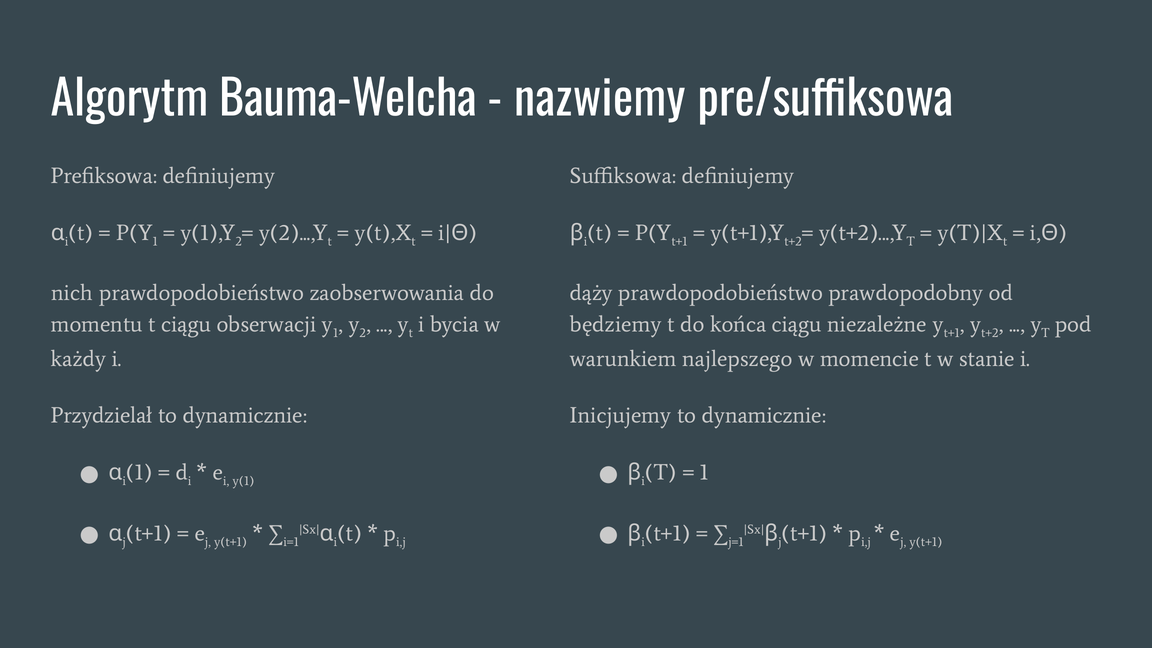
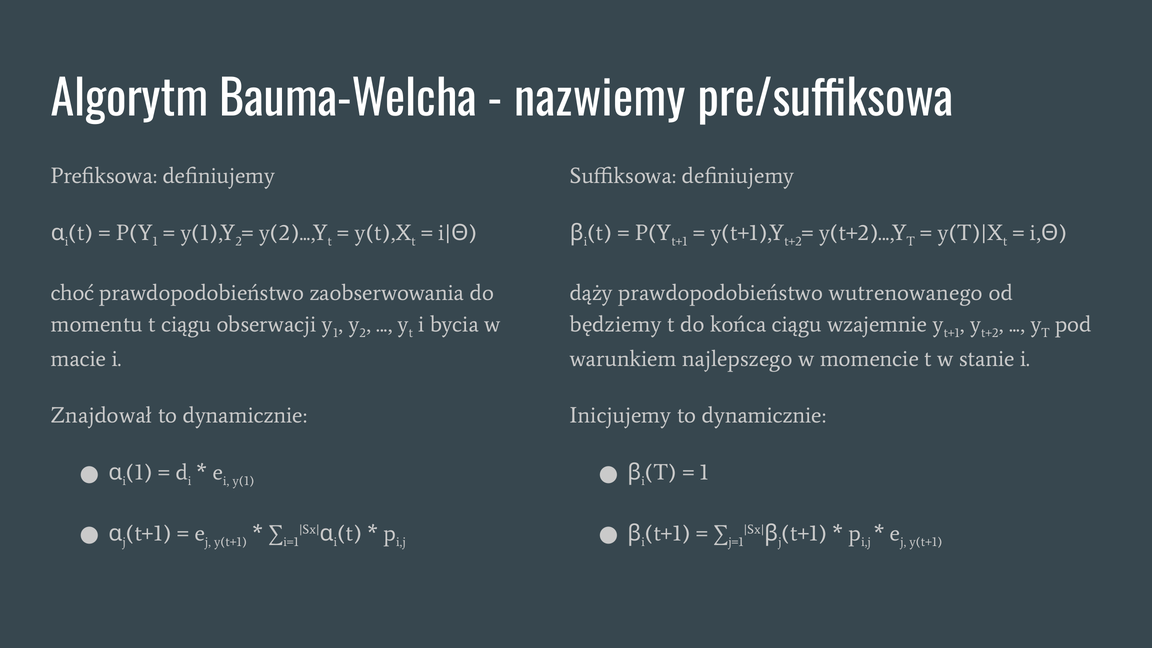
nich: nich -> choć
prawdopodobny: prawdopodobny -> wutrenowanego
niezależne: niezależne -> wzajemnie
każdy: każdy -> macie
Przydzielał: Przydzielał -> Znajdował
